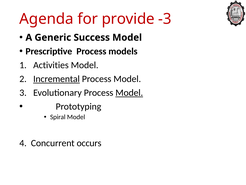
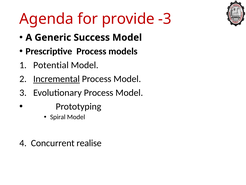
Activities: Activities -> Potential
Model at (129, 92) underline: present -> none
occurs: occurs -> realise
